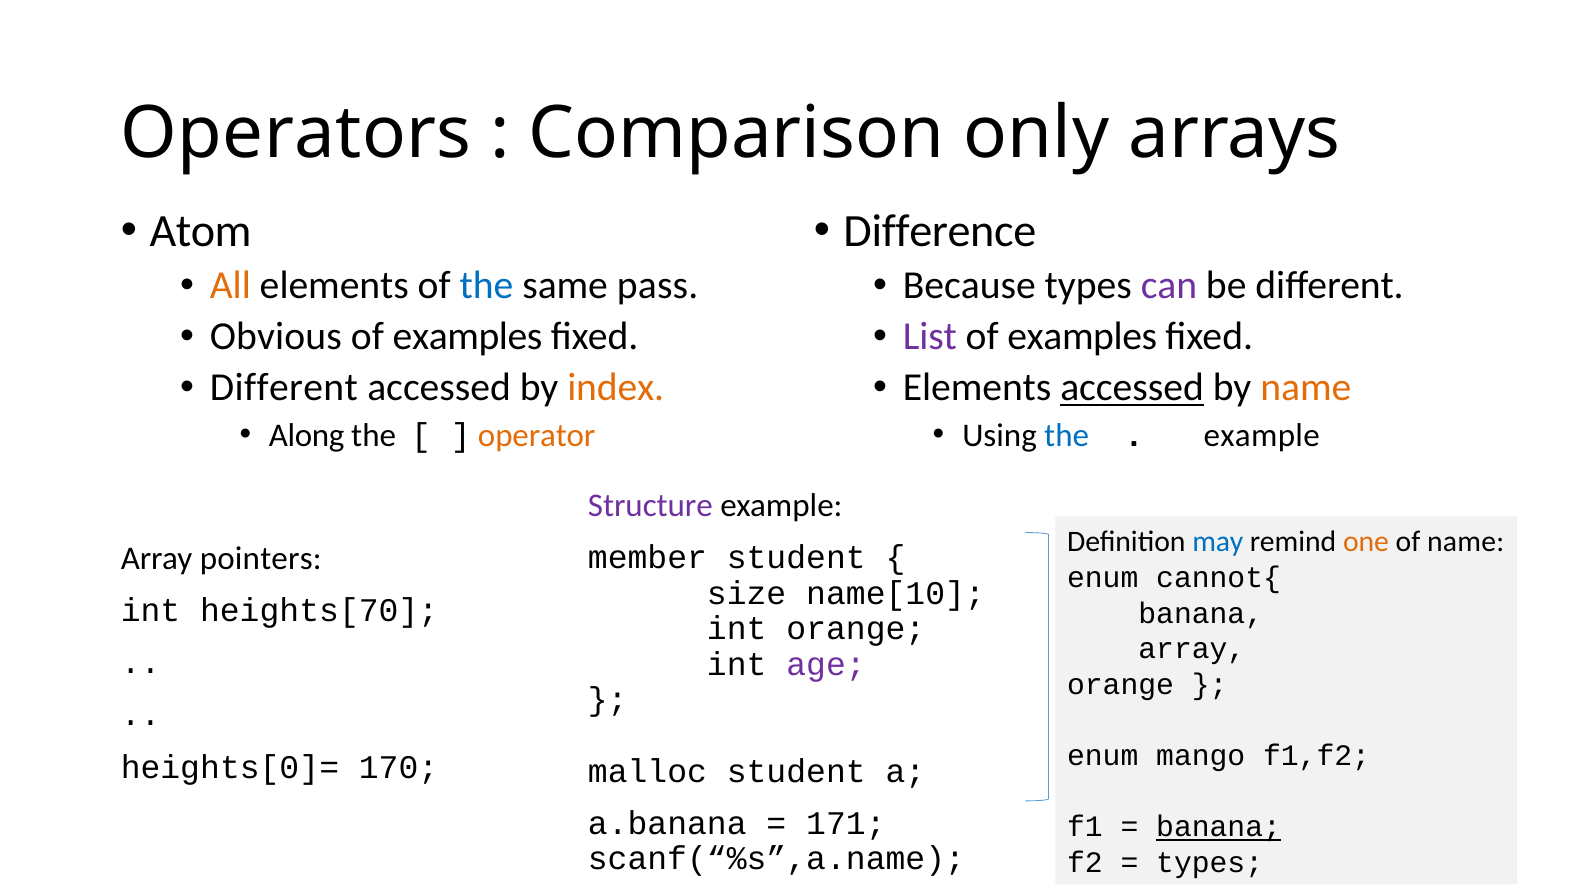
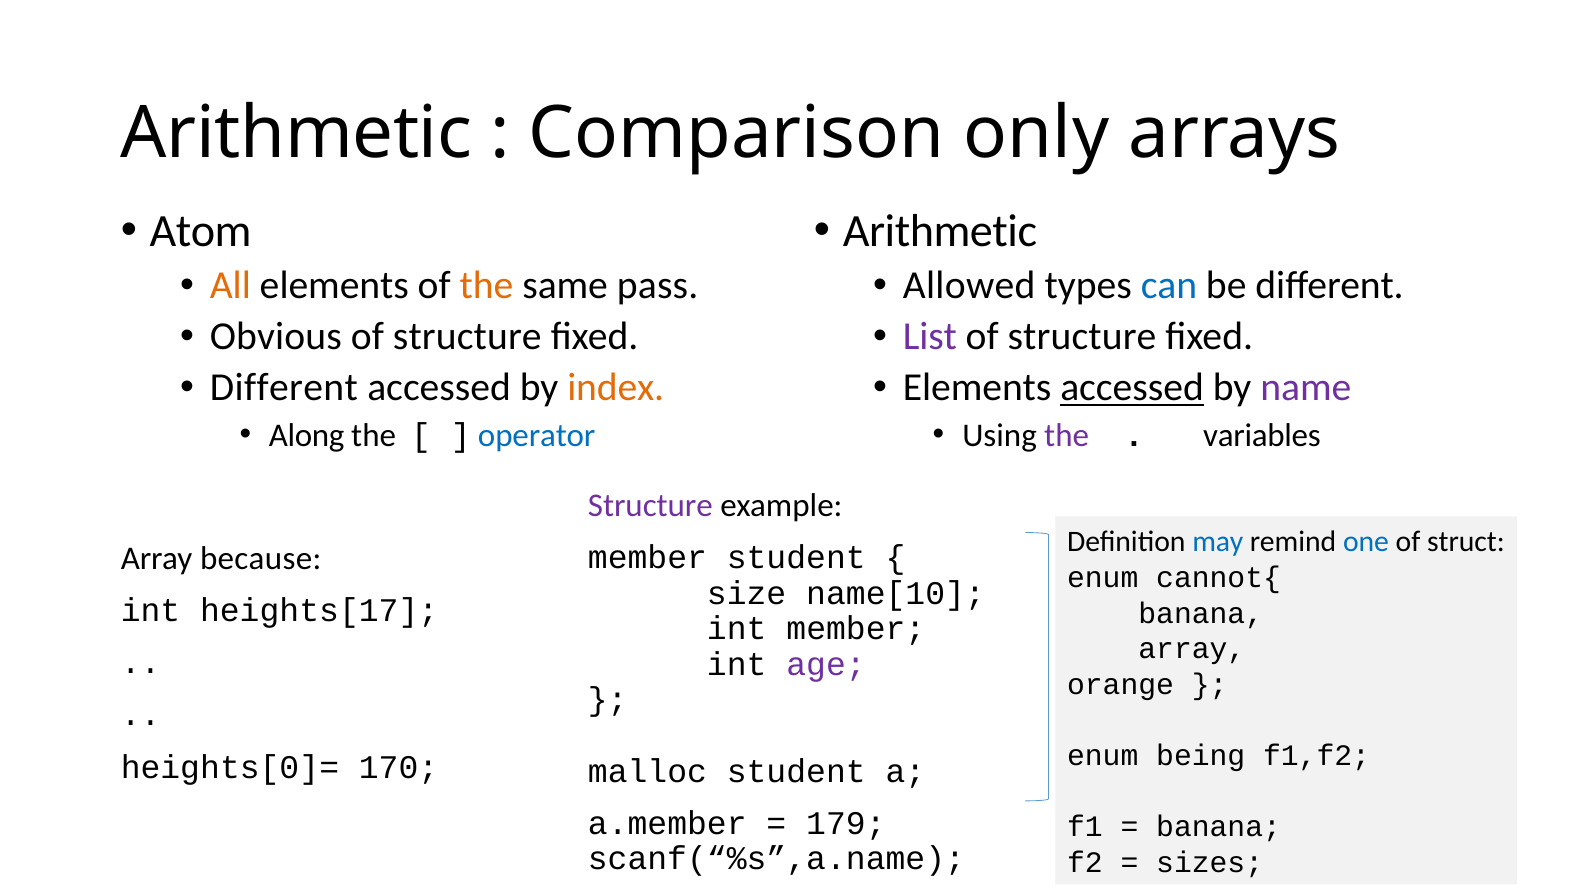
Operators at (296, 133): Operators -> Arithmetic
Difference at (940, 231): Difference -> Arithmetic
the at (486, 286) colour: blue -> orange
Because: Because -> Allowed
can colour: purple -> blue
examples at (468, 337): examples -> structure
examples at (1082, 337): examples -> structure
name at (1306, 388) colour: orange -> purple
operator colour: orange -> blue
the at (1067, 435) colour: blue -> purple
example at (1262, 435): example -> variables
one colour: orange -> blue
of name: name -> struct
pointers: pointers -> because
heights[70: heights[70 -> heights[17
int orange: orange -> member
mango: mango -> being
a.banana: a.banana -> a.member
171: 171 -> 179
banana at (1219, 827) underline: present -> none
types at (1210, 863): types -> sizes
